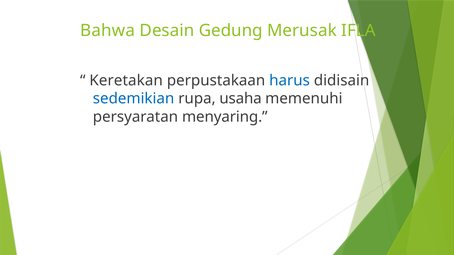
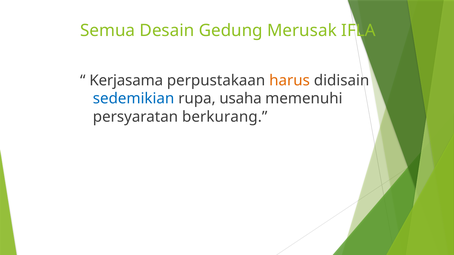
Bahwa: Bahwa -> Semua
Keretakan: Keretakan -> Kerjasama
harus colour: blue -> orange
menyaring: menyaring -> berkurang
